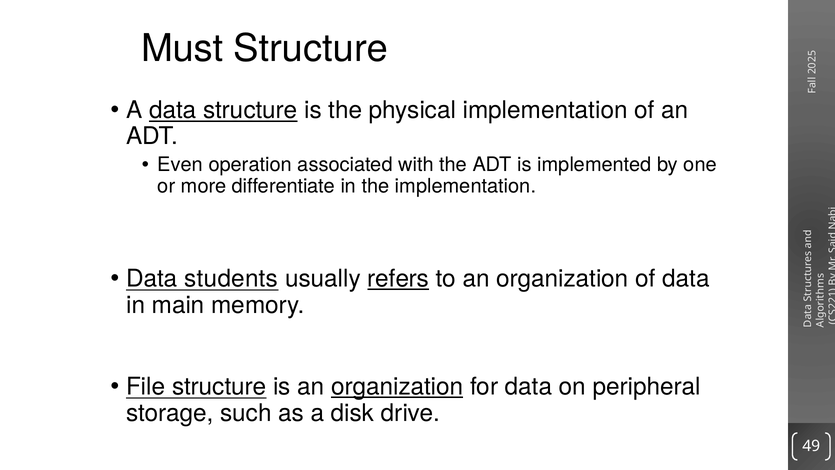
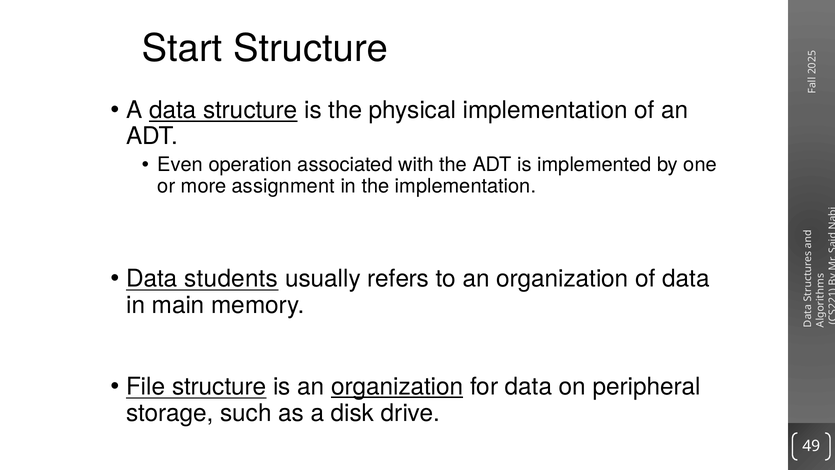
Must: Must -> Start
differentiate: differentiate -> assignment
refers underline: present -> none
